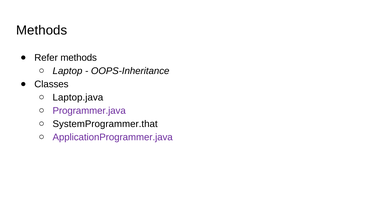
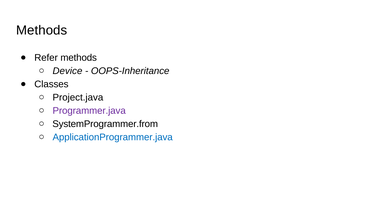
Laptop: Laptop -> Device
Laptop.java: Laptop.java -> Project.java
SystemProgrammer.that: SystemProgrammer.that -> SystemProgrammer.from
ApplicationProgrammer.java colour: purple -> blue
